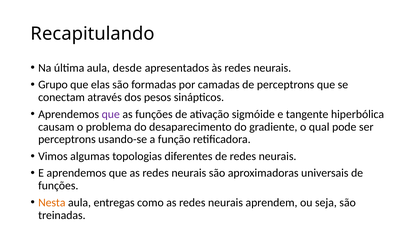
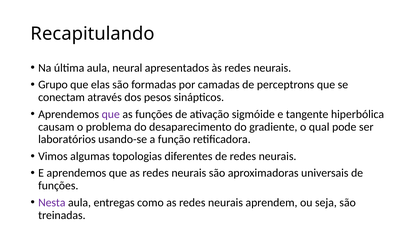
desde: desde -> neural
perceptrons at (67, 140): perceptrons -> laboratórios
Nesta colour: orange -> purple
